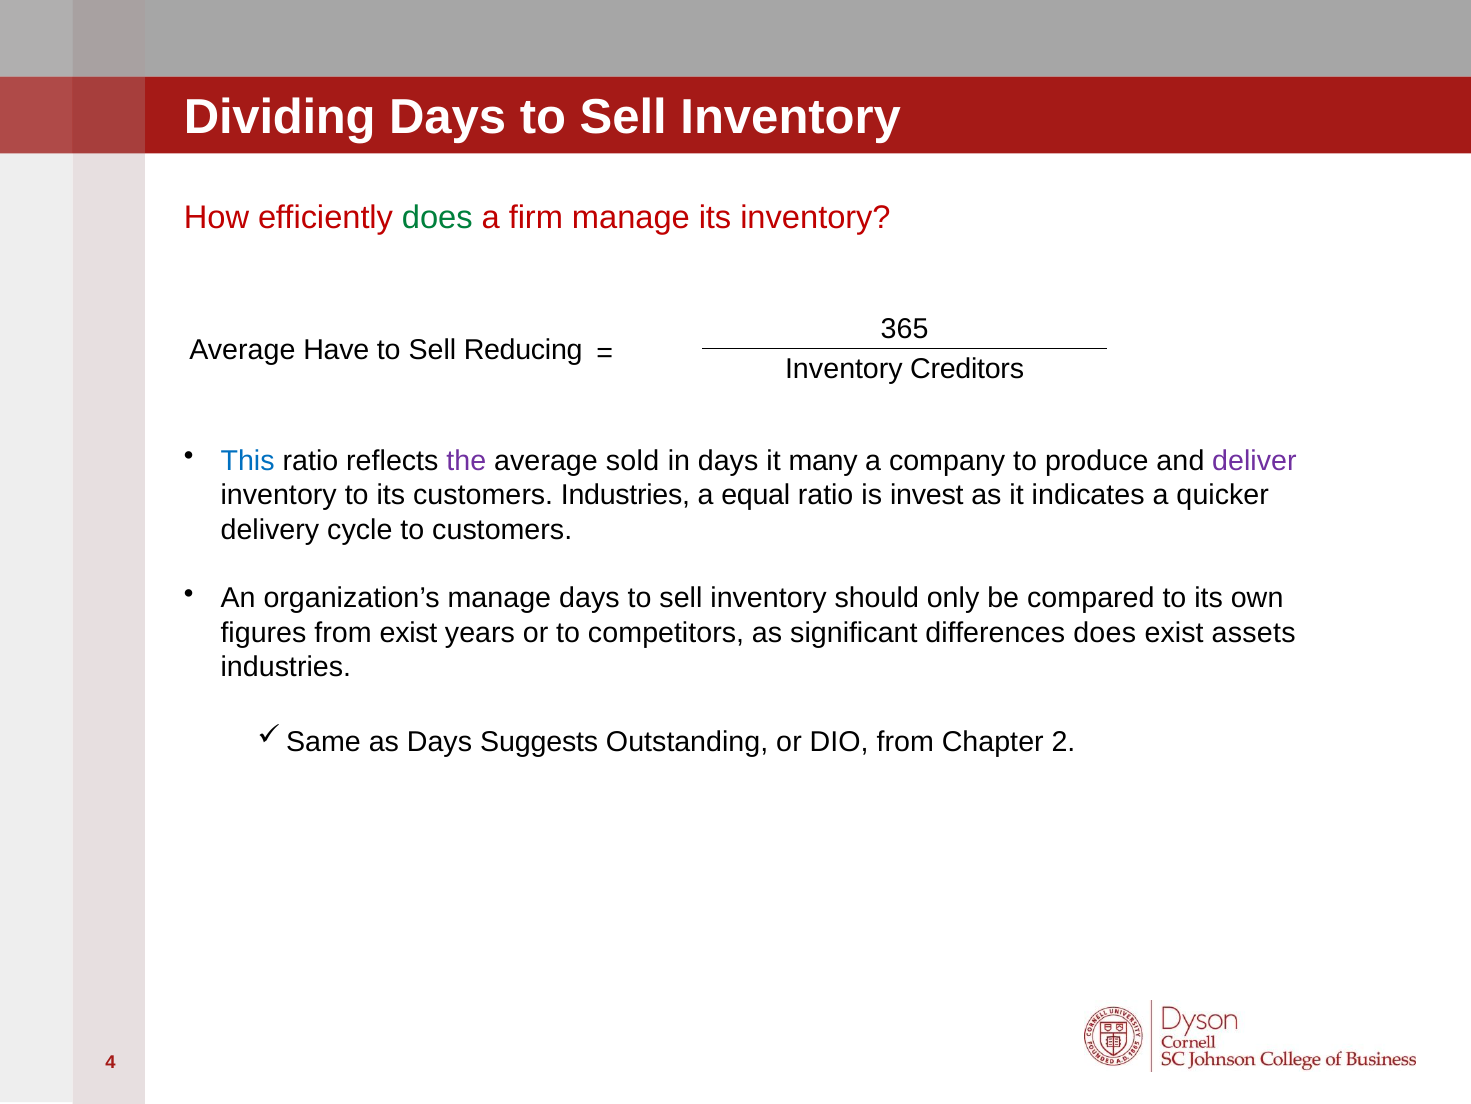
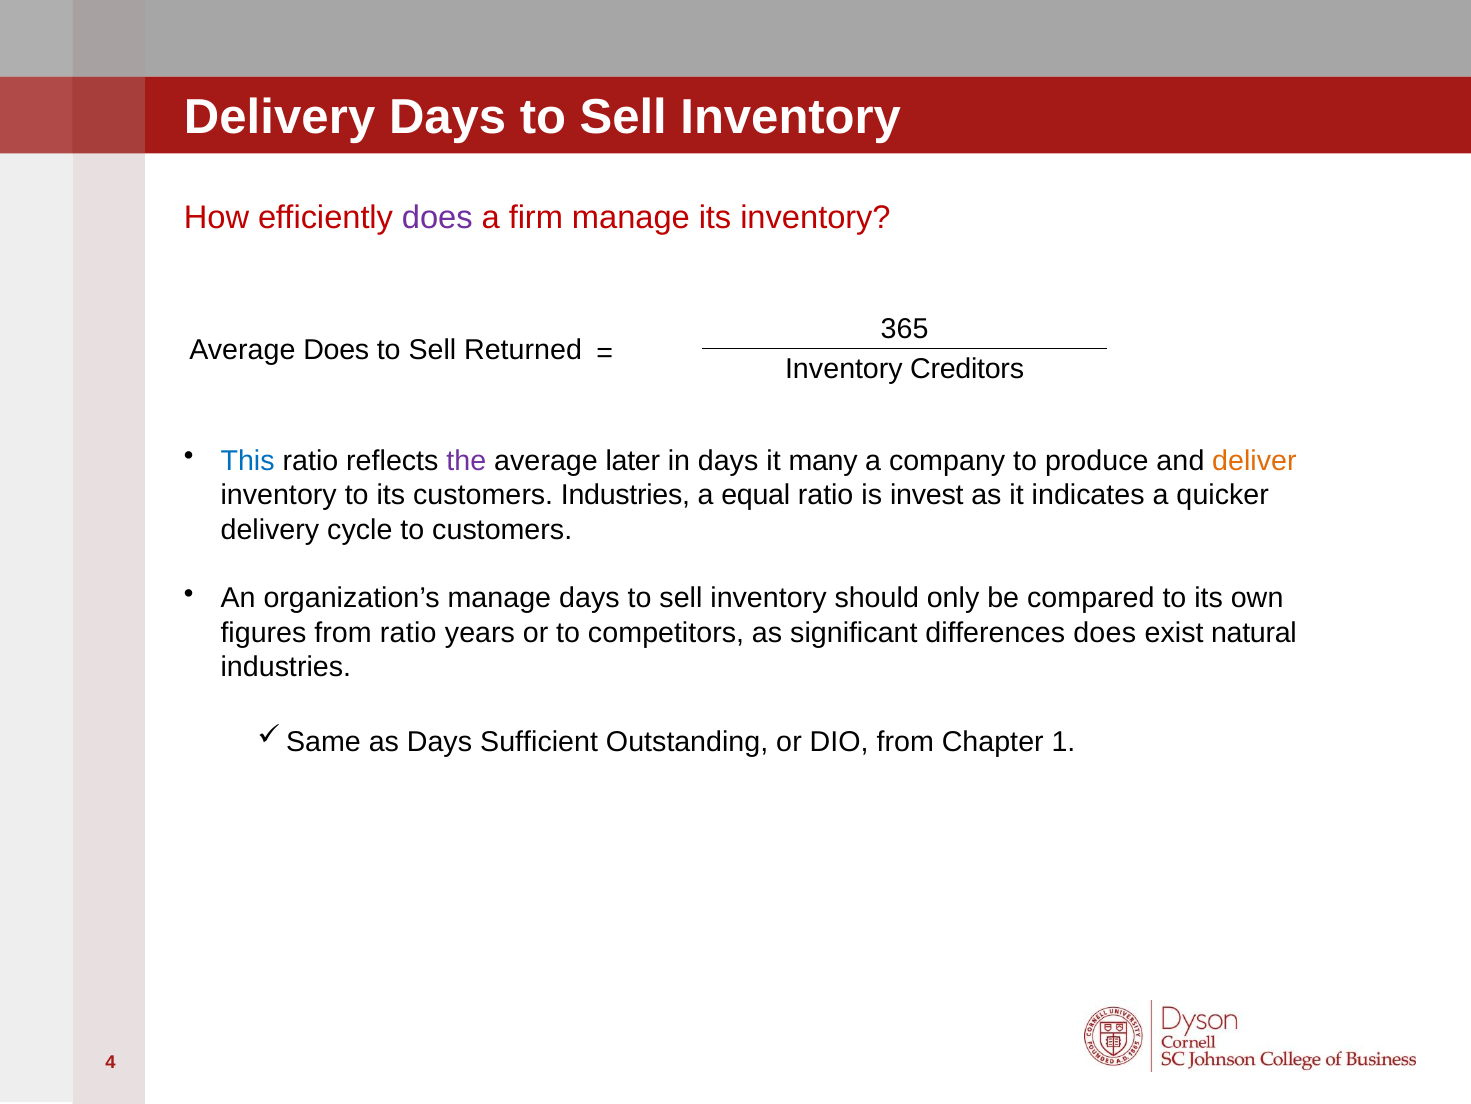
Dividing at (280, 117): Dividing -> Delivery
does at (437, 218) colour: green -> purple
Average Have: Have -> Does
Reducing: Reducing -> Returned
sold: sold -> later
deliver colour: purple -> orange
from exist: exist -> ratio
assets: assets -> natural
Suggests: Suggests -> Sufficient
2: 2 -> 1
